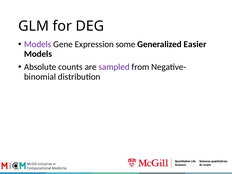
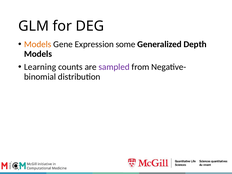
Models at (38, 44) colour: purple -> orange
Easier: Easier -> Depth
Absolute: Absolute -> Learning
